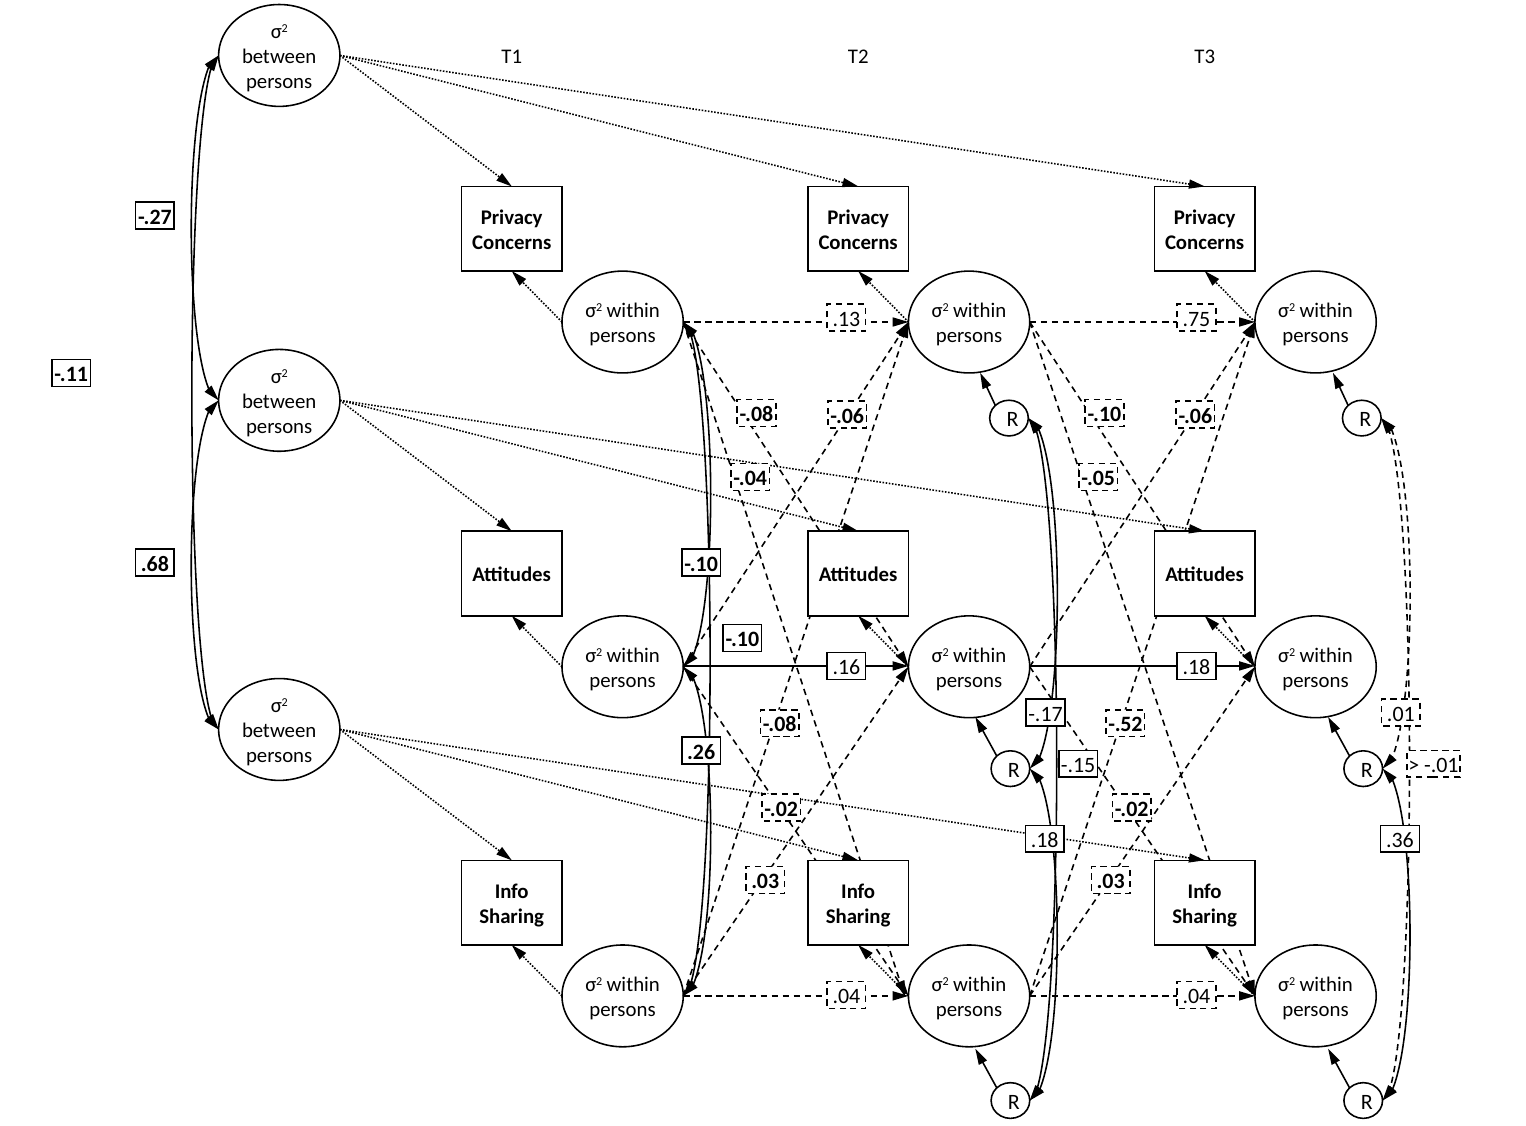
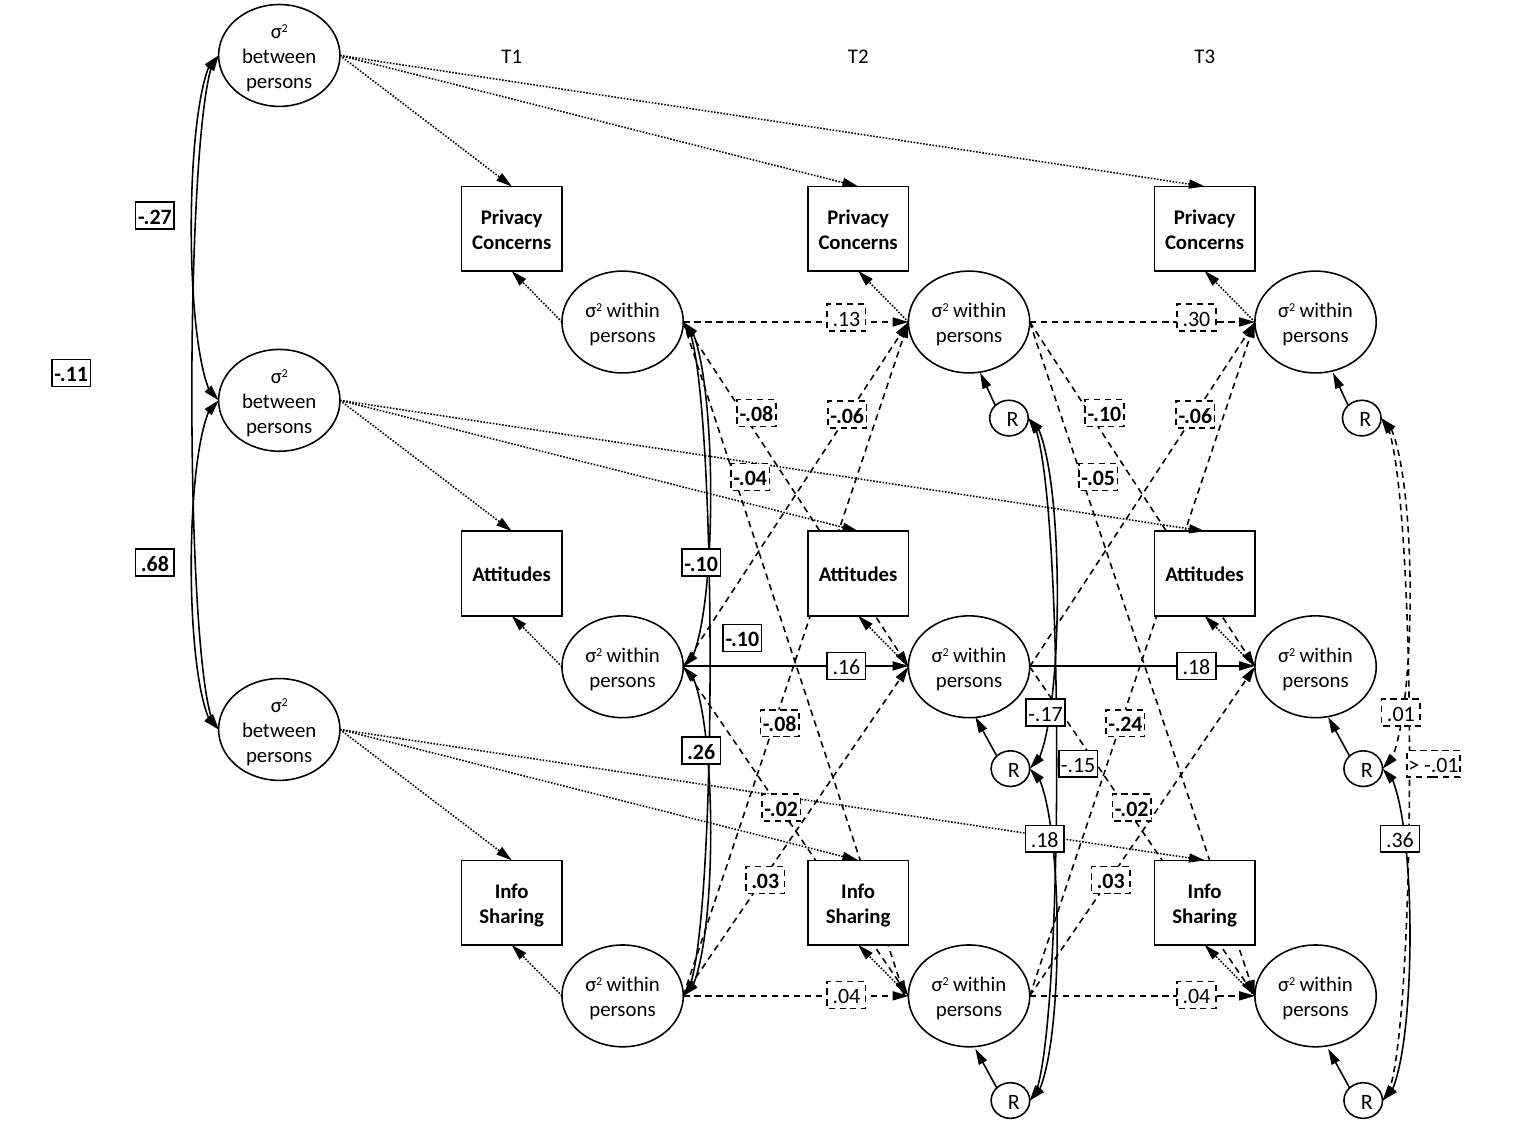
.75: .75 -> .30
-.52: -.52 -> -.24
